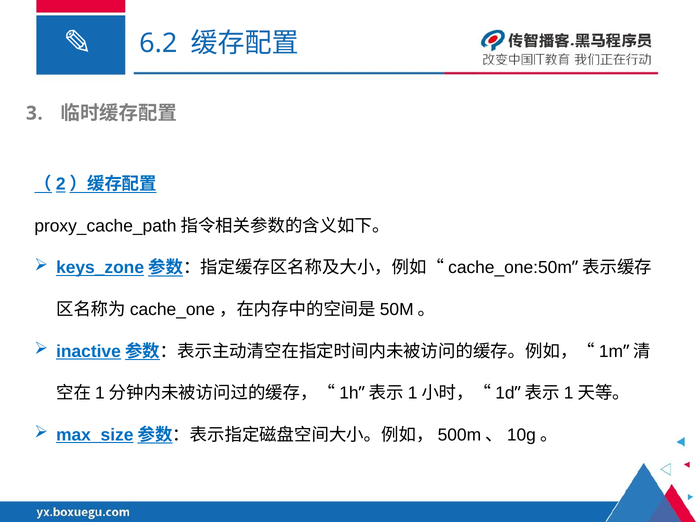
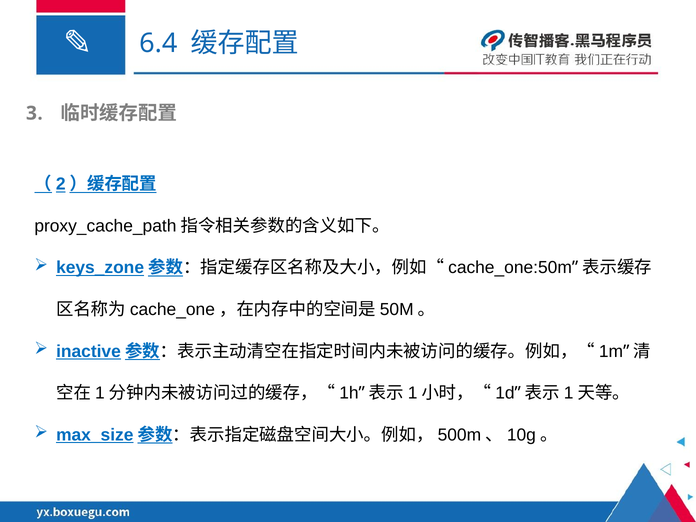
6.2: 6.2 -> 6.4
